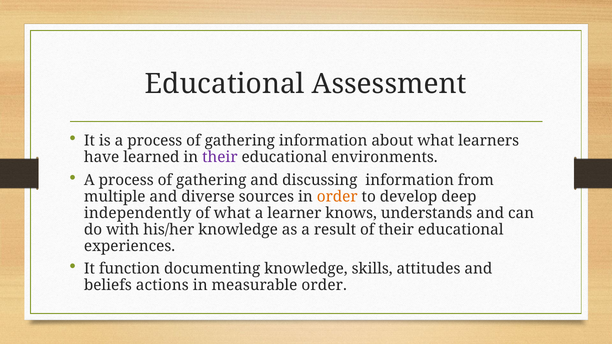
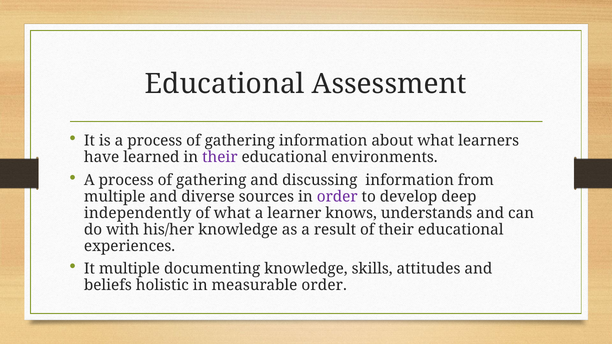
order at (337, 197) colour: orange -> purple
It function: function -> multiple
actions: actions -> holistic
